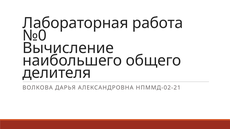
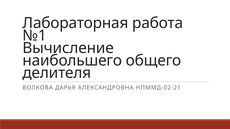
№0: №0 -> №1
